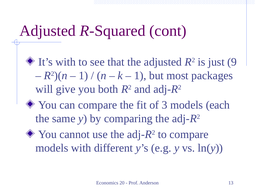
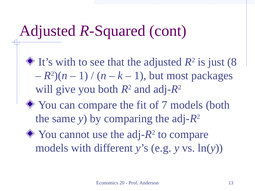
9: 9 -> 8
3: 3 -> 7
models each: each -> both
